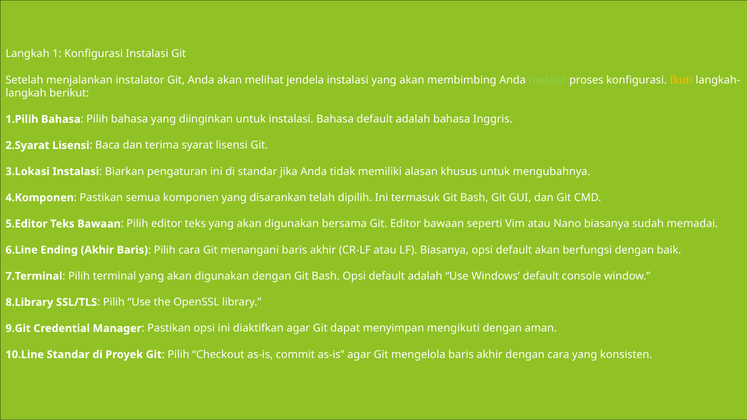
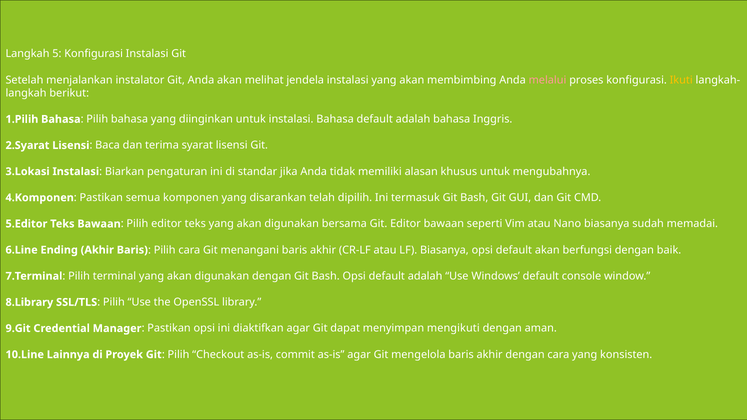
1 at (57, 54): 1 -> 5
melalui colour: light green -> pink
Standar at (68, 355): Standar -> Lainnya
